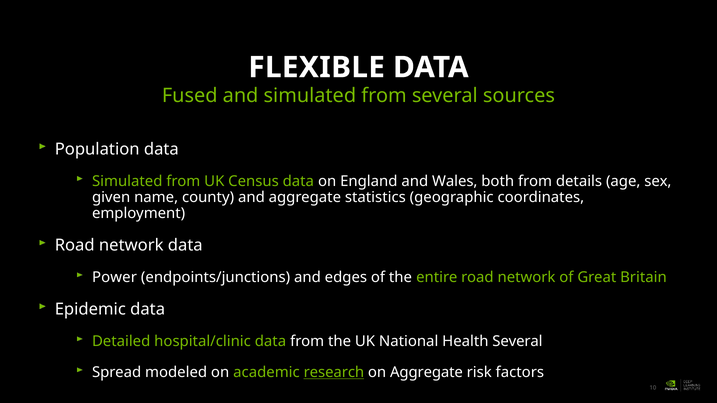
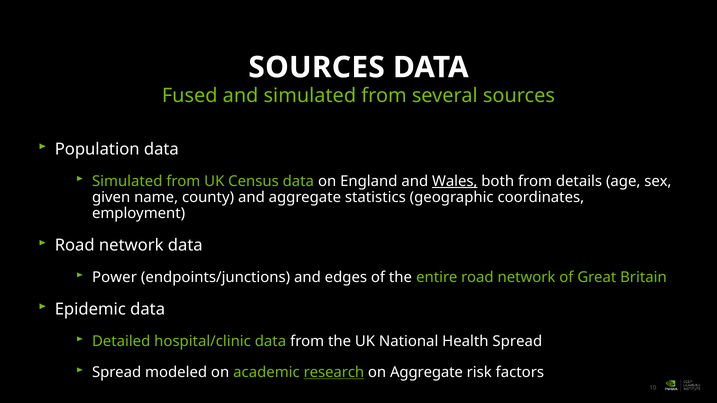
FLEXIBLE at (317, 67): FLEXIBLE -> SOURCES
Wales underline: none -> present
Health Several: Several -> Spread
